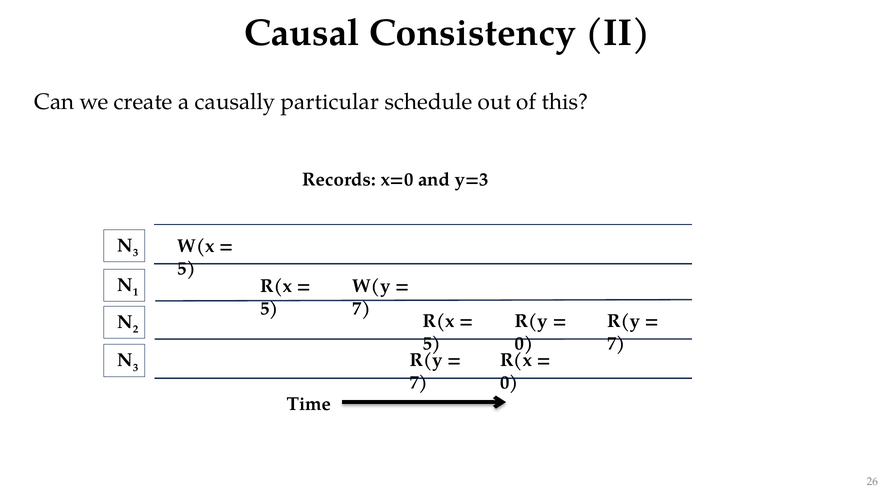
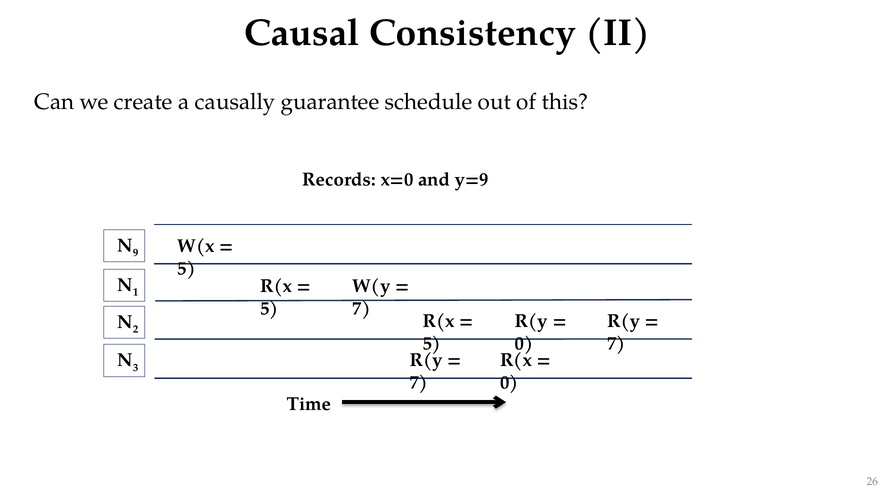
particular: particular -> guarantee
y=3: y=3 -> y=9
3 at (136, 253): 3 -> 9
